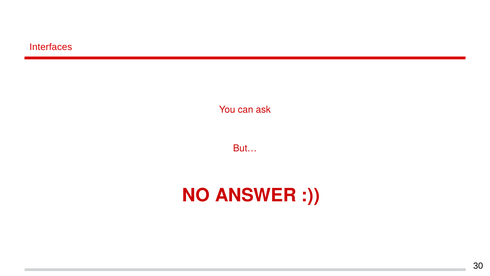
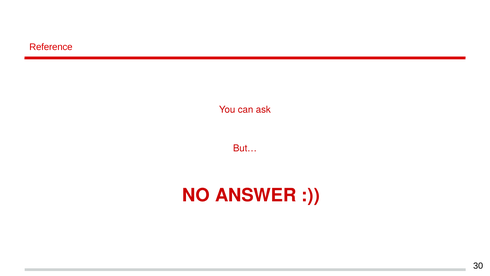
Interfaces: Interfaces -> Reference
